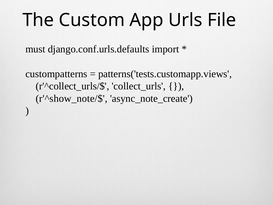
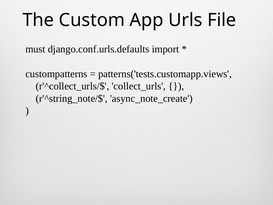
r'^show_note/$: r'^show_note/$ -> r'^string_note/$
